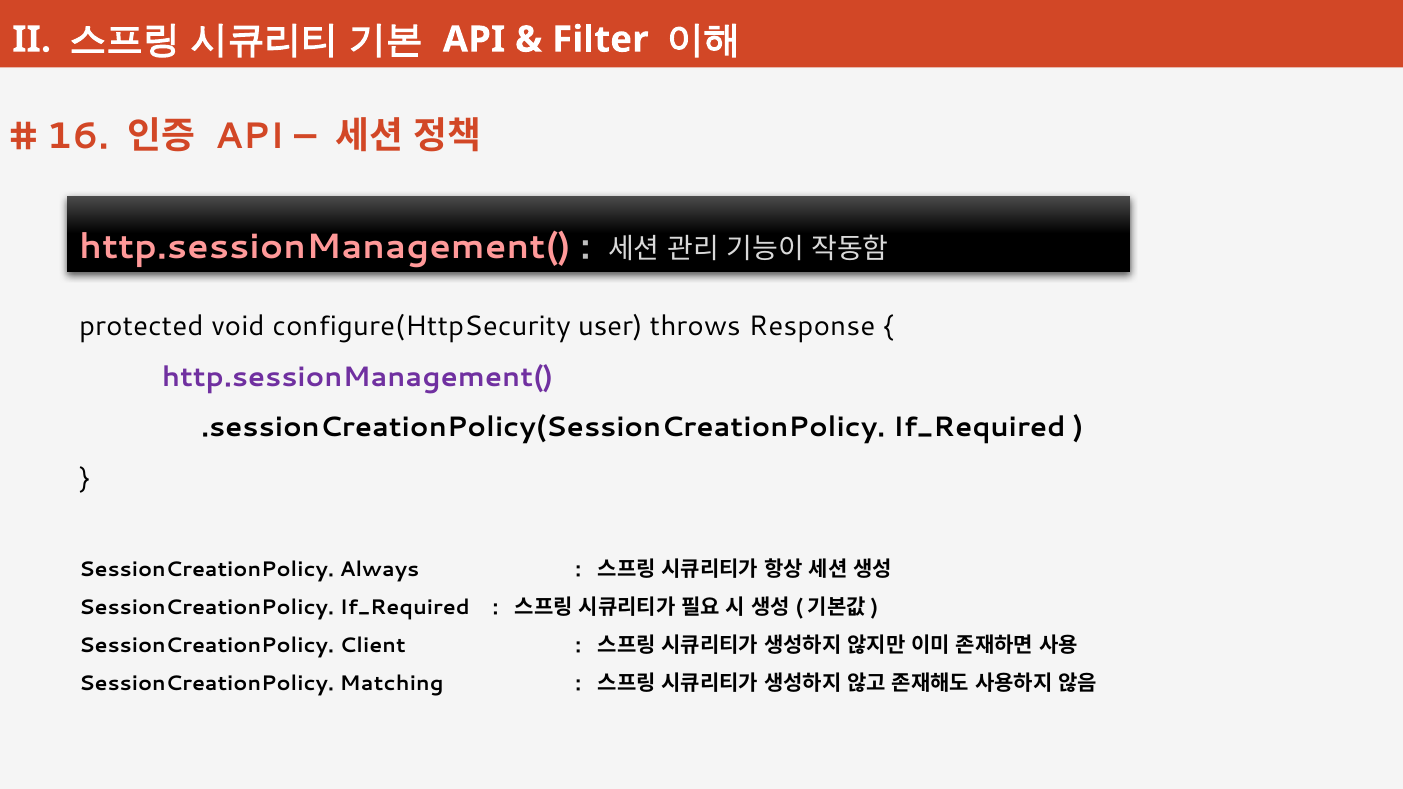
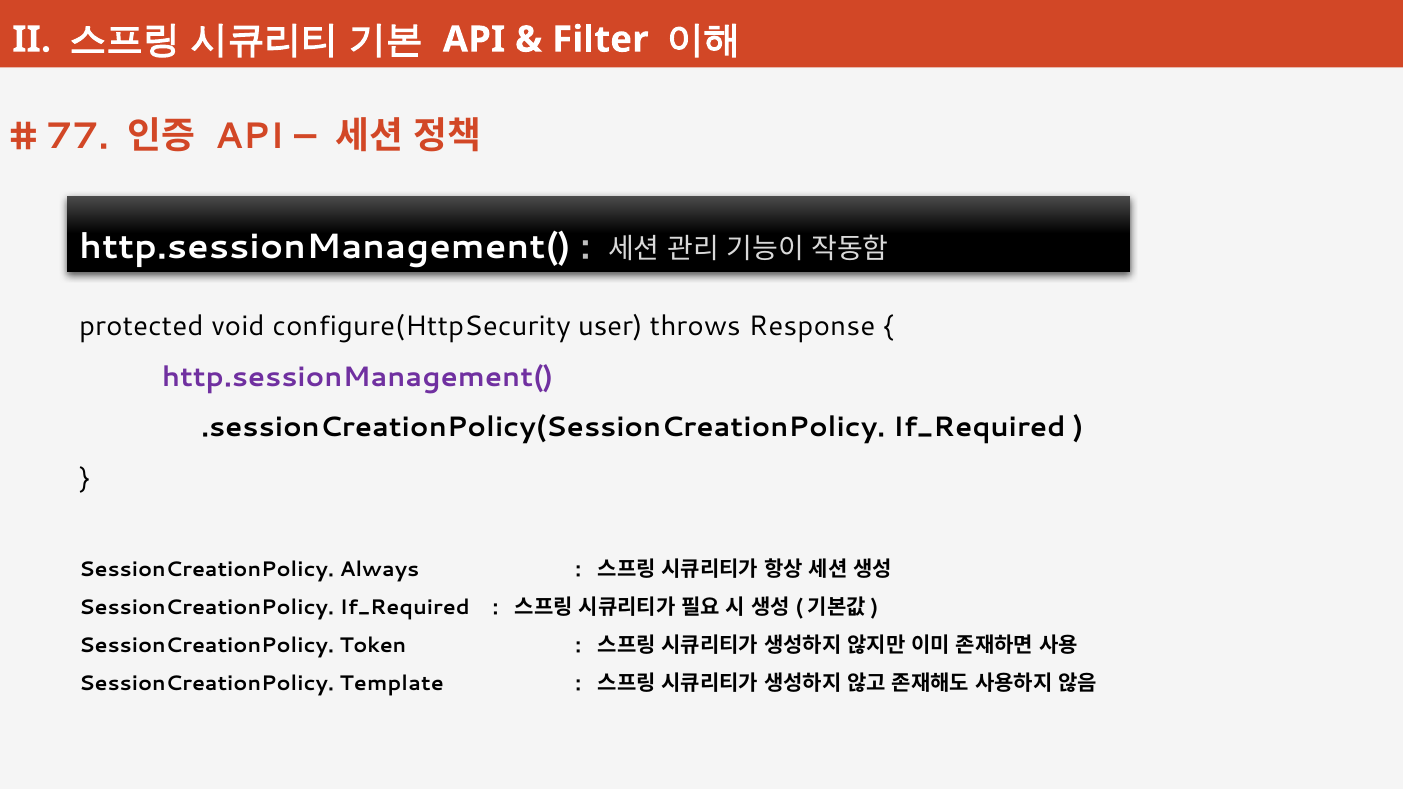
16: 16 -> 77
http.sessionManagement( at (325, 247) colour: pink -> white
Client: Client -> Token
Matching: Matching -> Template
